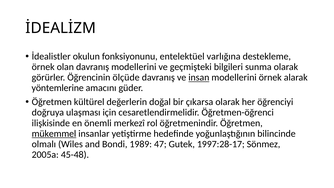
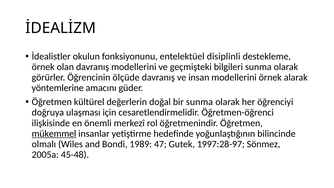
varlığına: varlığına -> disiplinli
insan underline: present -> none
bir çıkarsa: çıkarsa -> sunma
1997:28-17: 1997:28-17 -> 1997:28-97
